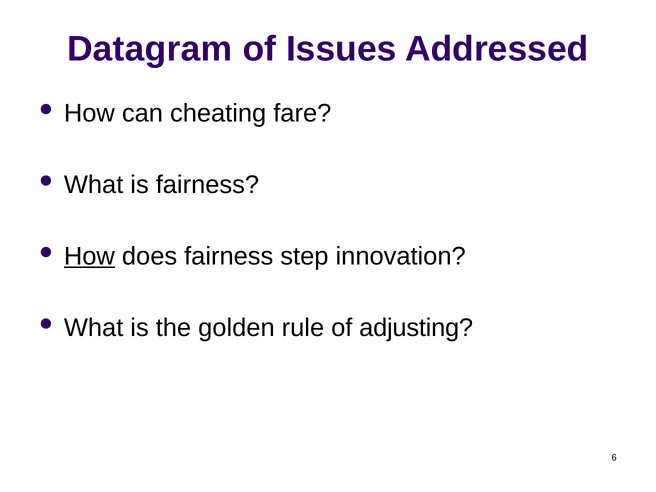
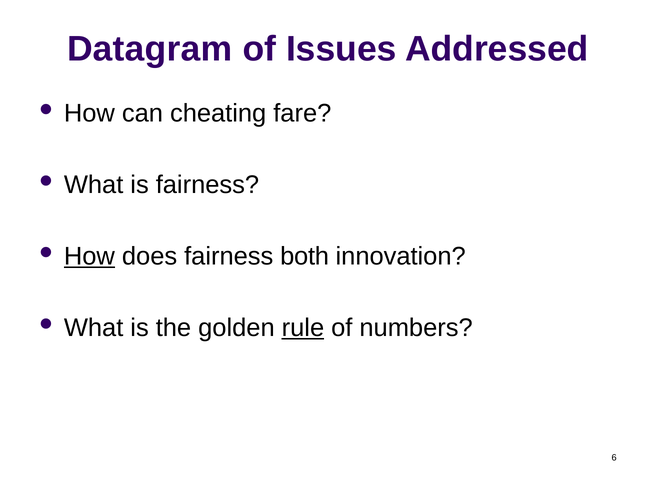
step: step -> both
rule underline: none -> present
adjusting: adjusting -> numbers
